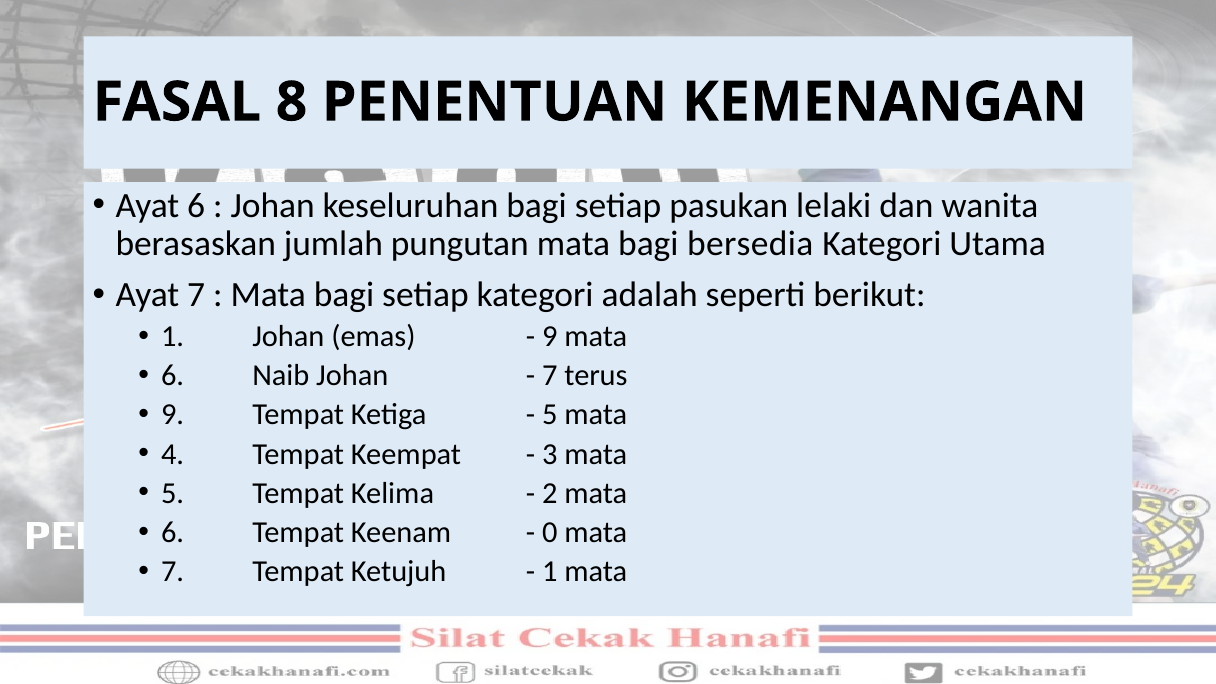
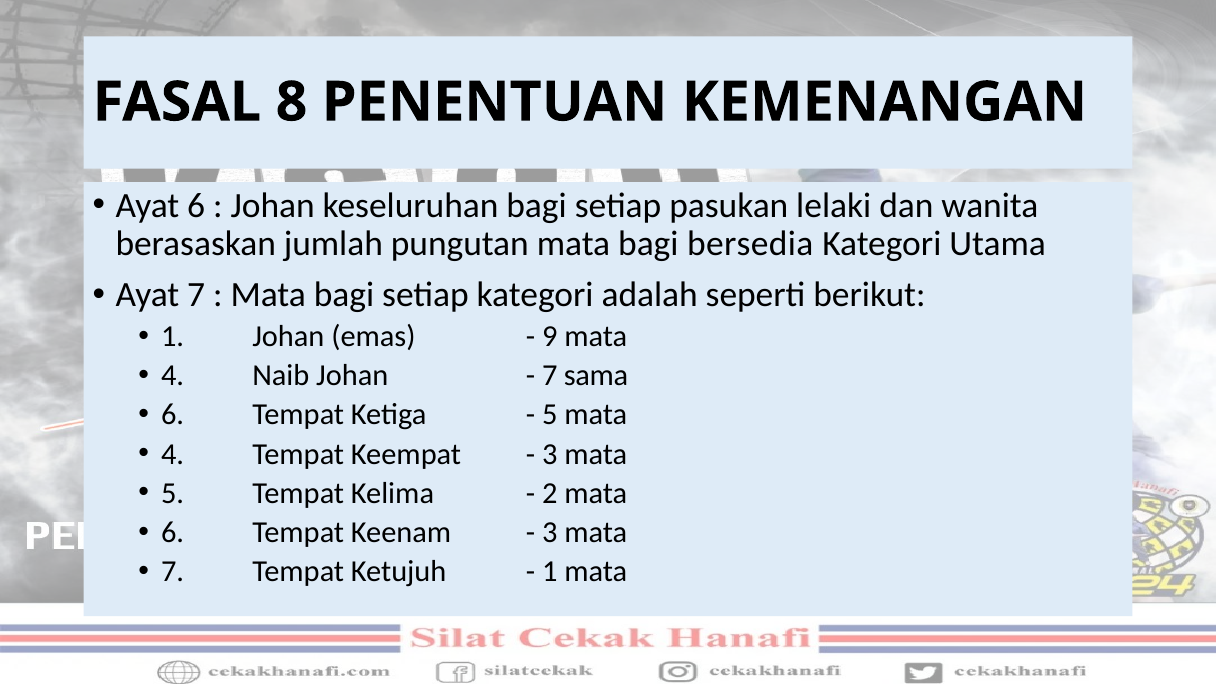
6 at (173, 376): 6 -> 4
terus: terus -> sama
9 at (173, 415): 9 -> 6
0 at (550, 532): 0 -> 3
